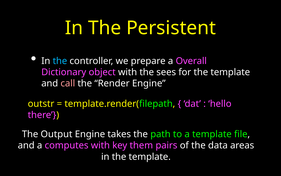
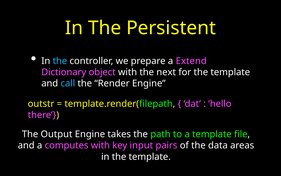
Overall: Overall -> Extend
sees: sees -> next
call colour: pink -> light blue
them: them -> input
